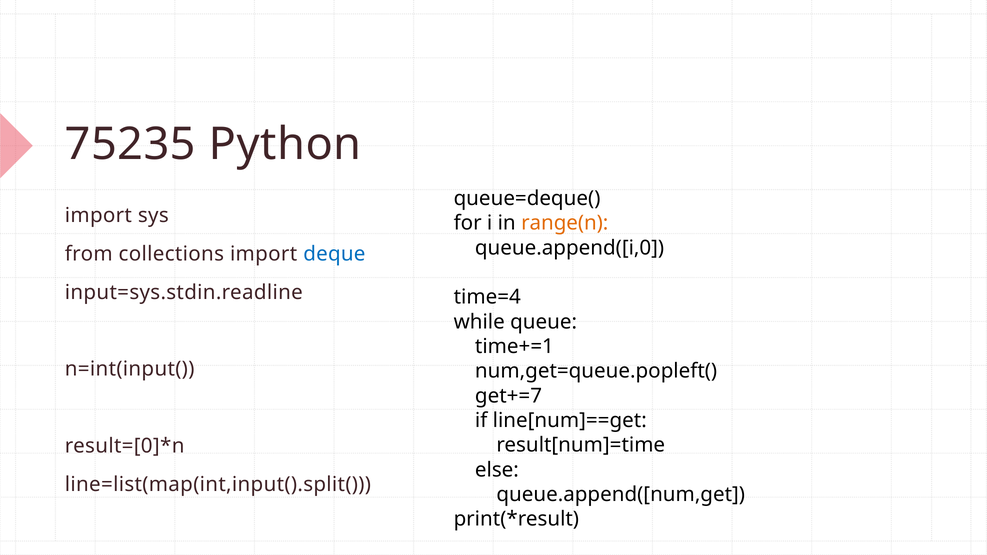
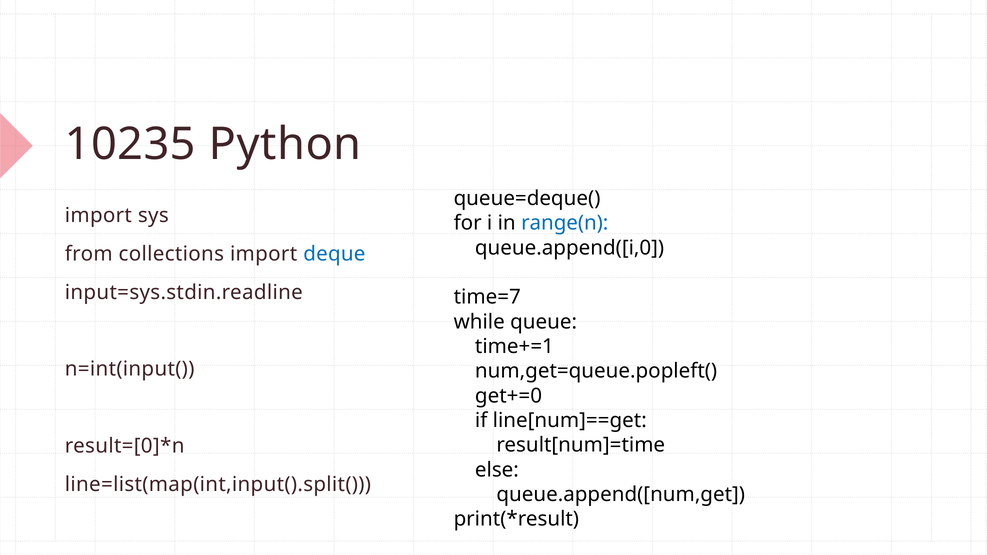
75235: 75235 -> 10235
range(n colour: orange -> blue
time=4: time=4 -> time=7
get+=7: get+=7 -> get+=0
